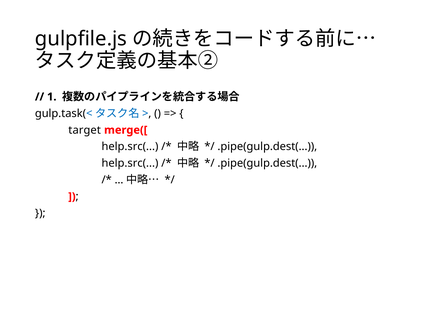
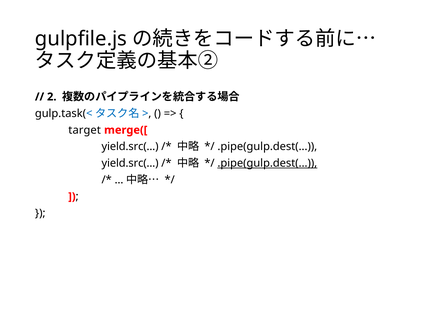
1: 1 -> 2
help.src( at (130, 147): help.src( -> yield.src(
help.src( at (130, 163): help.src( -> yield.src(
.pipe(gulp.dest( at (267, 163) underline: none -> present
